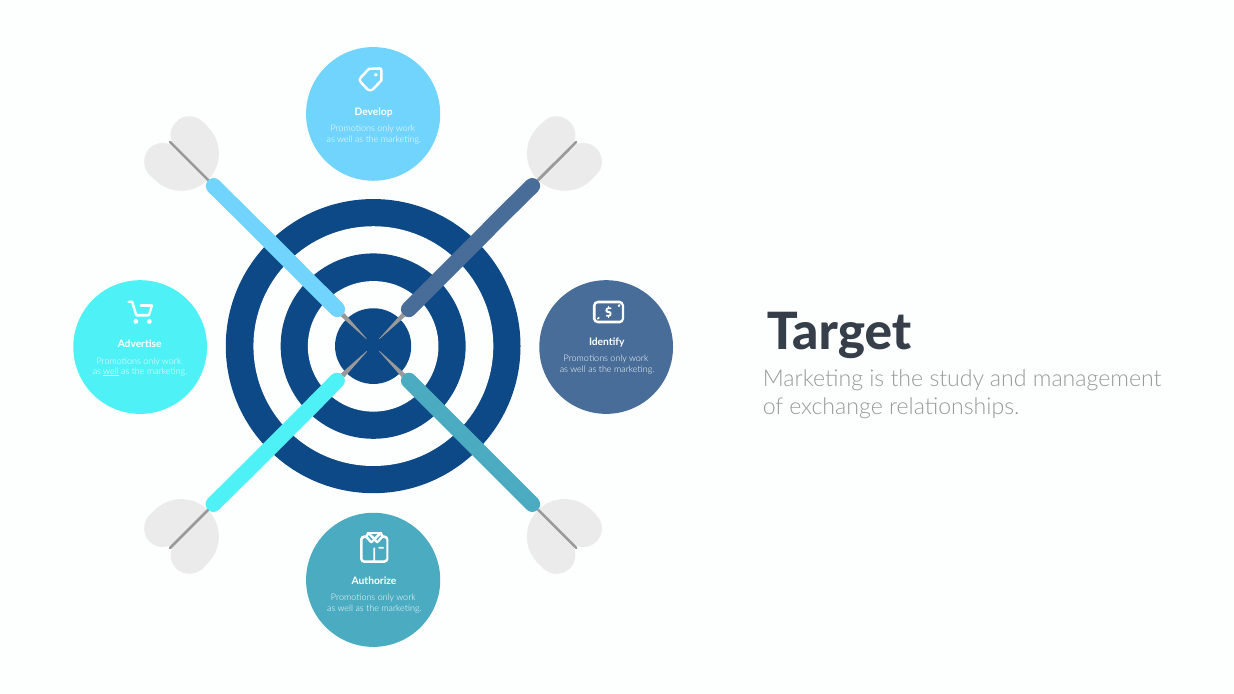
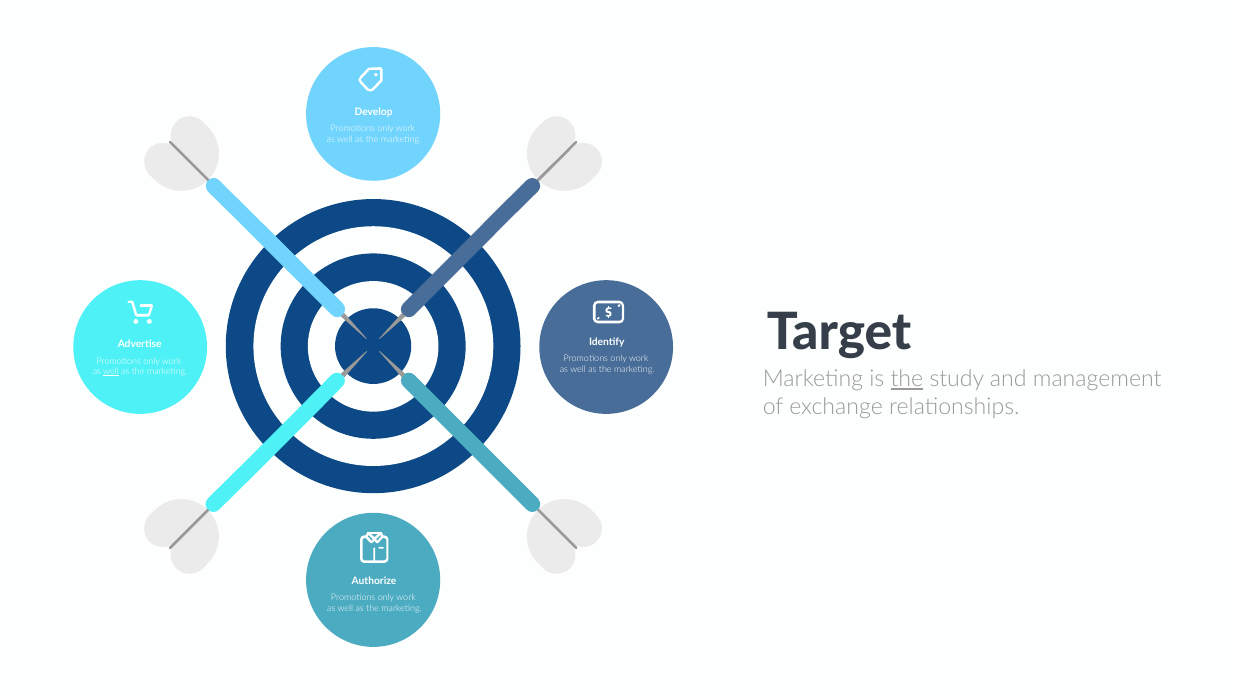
the at (907, 379) underline: none -> present
